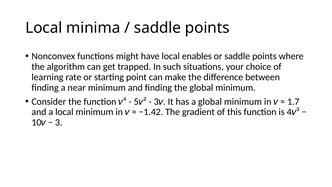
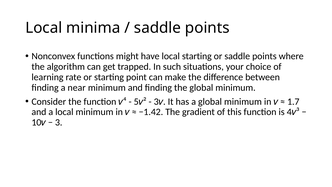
local enables: enables -> starting
